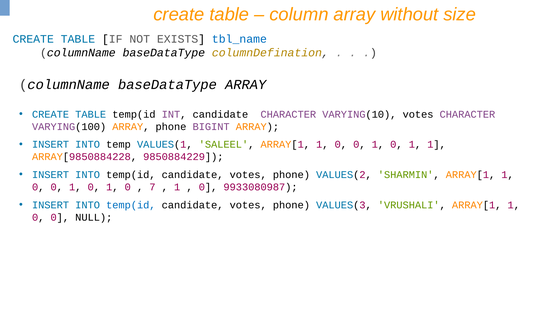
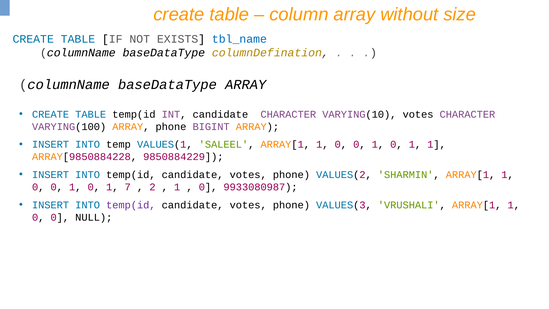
1 0 1 0: 0 -> 7
7: 7 -> 2
temp(id at (131, 205) colour: blue -> purple
